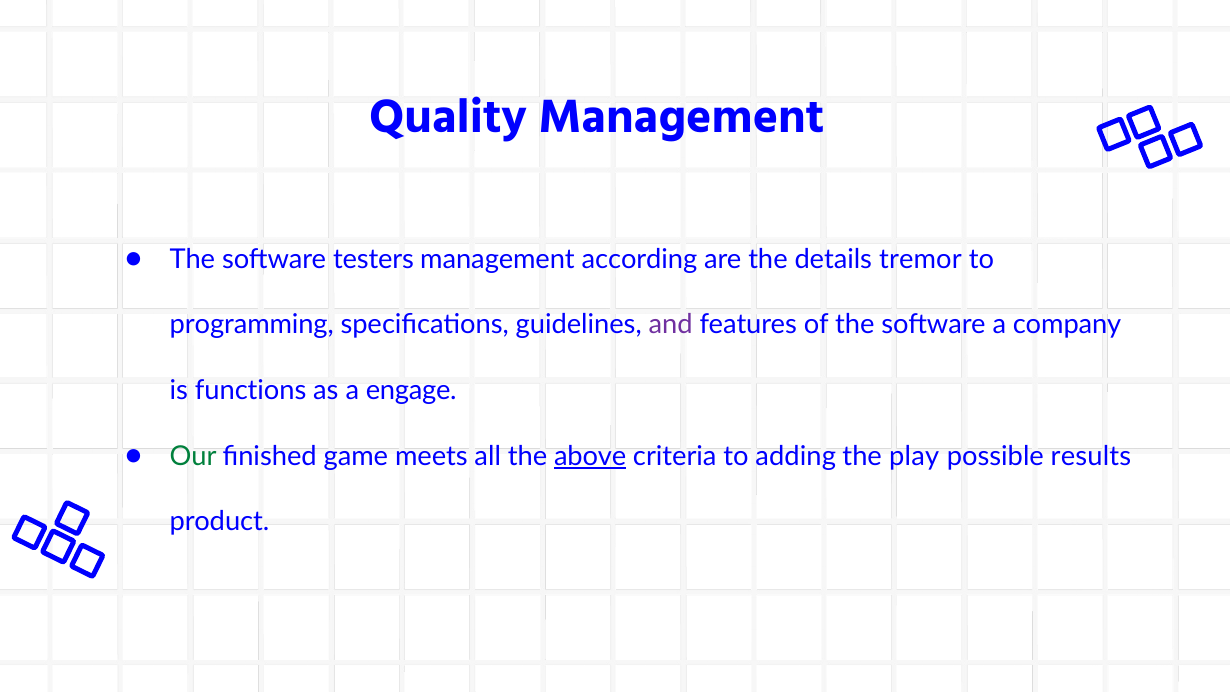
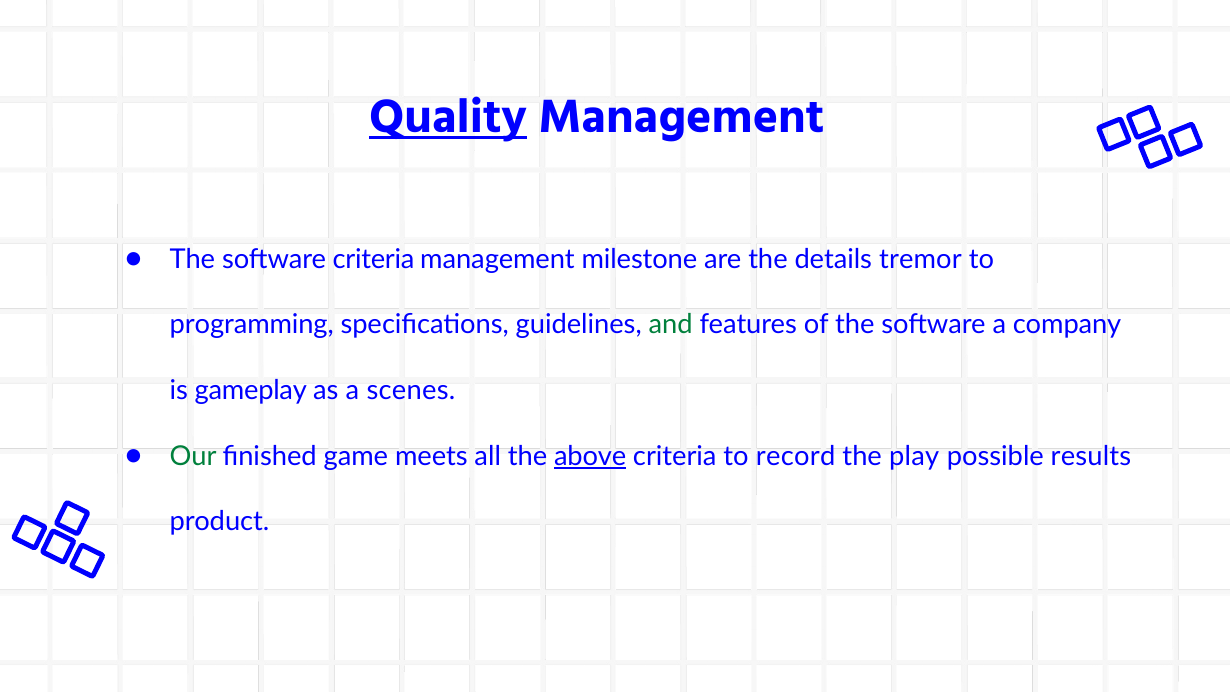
Quality underline: none -> present
software testers: testers -> criteria
according: according -> milestone
and colour: purple -> green
functions: functions -> gameplay
engage: engage -> scenes
adding: adding -> record
